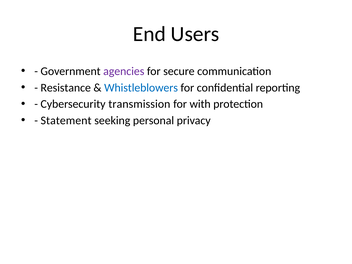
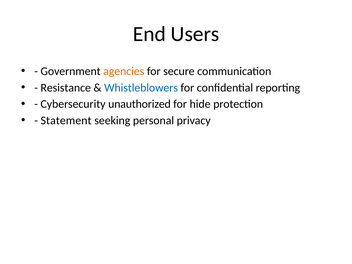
agencies colour: purple -> orange
transmission: transmission -> unauthorized
with: with -> hide
